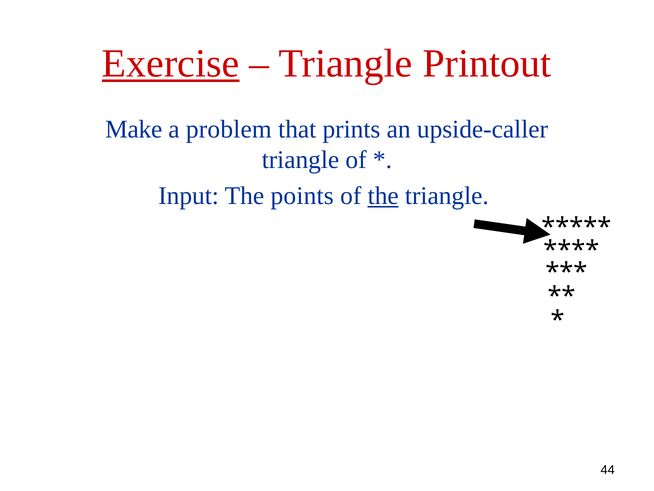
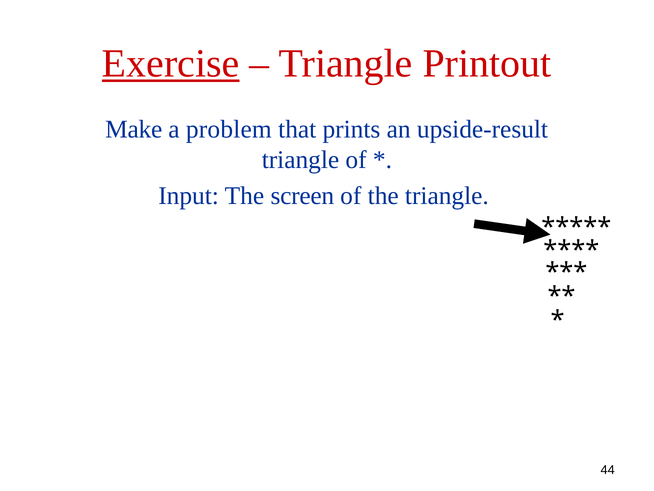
upside-caller: upside-caller -> upside-result
points: points -> screen
the at (383, 195) underline: present -> none
